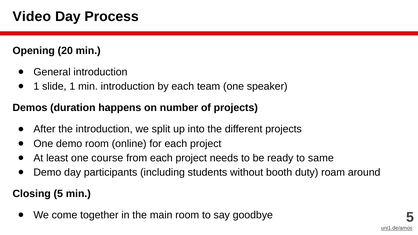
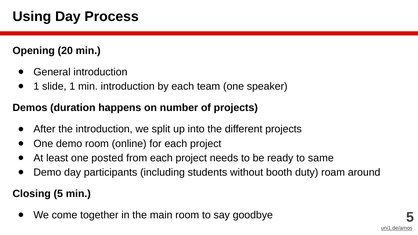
Video: Video -> Using
course: course -> posted
